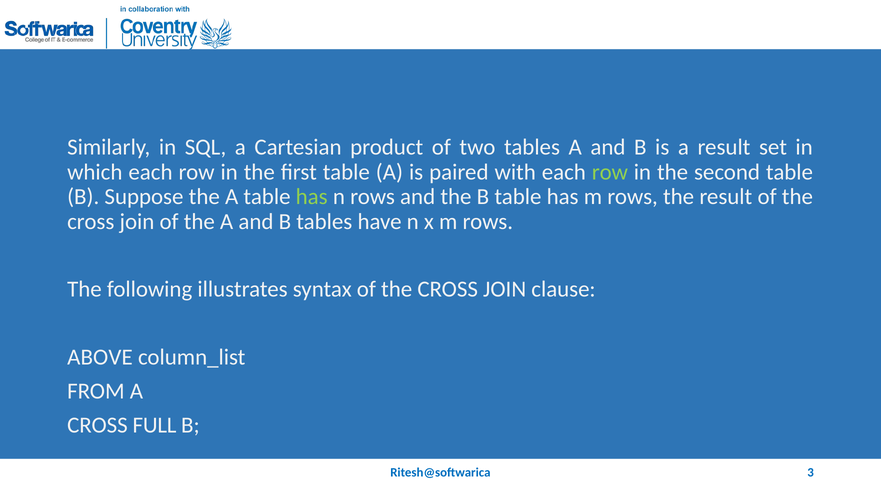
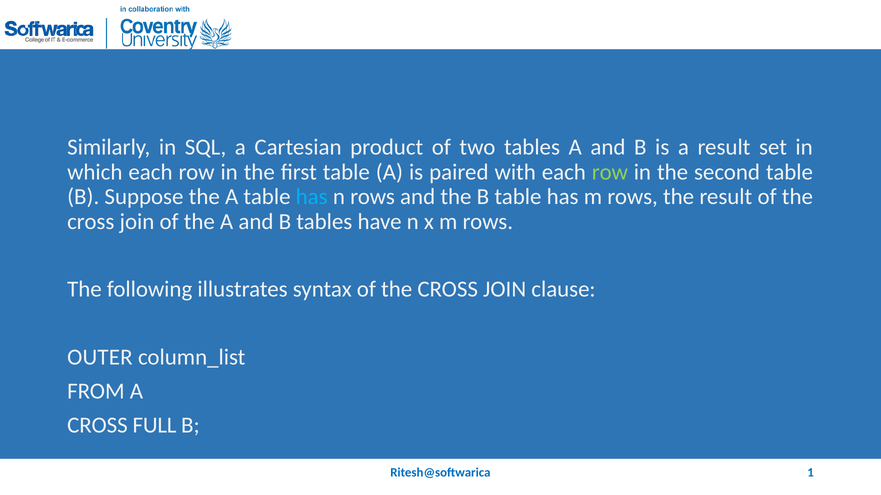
has at (312, 197) colour: light green -> light blue
ABOVE: ABOVE -> OUTER
3: 3 -> 1
